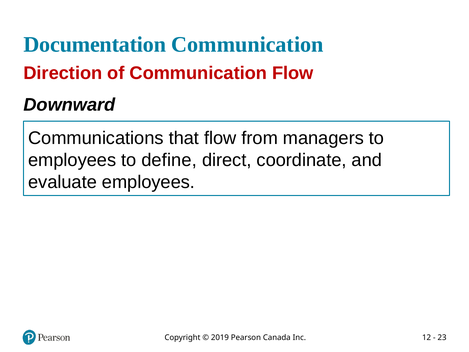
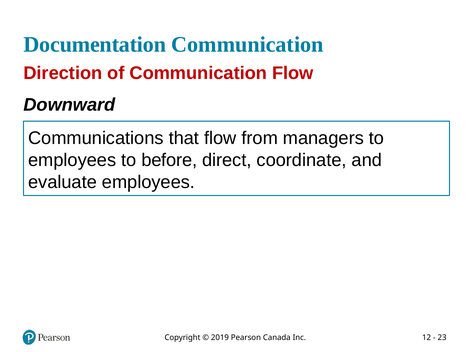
define: define -> before
